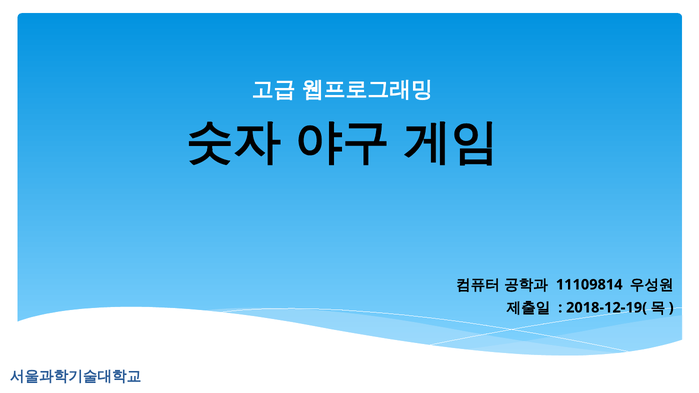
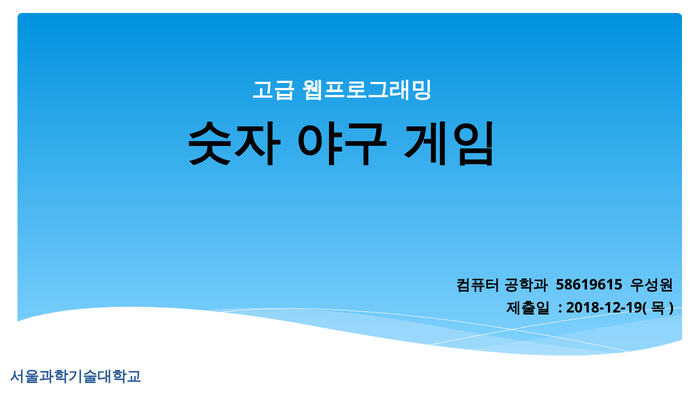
11109814: 11109814 -> 58619615
